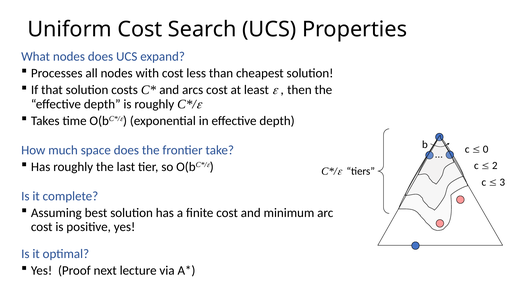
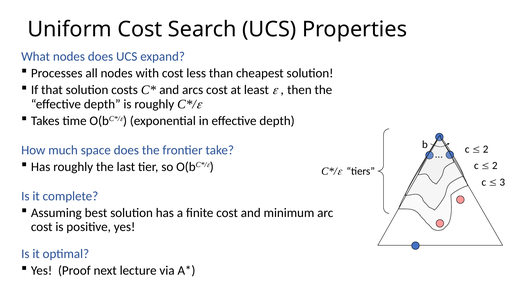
0 at (486, 149): 0 -> 2
